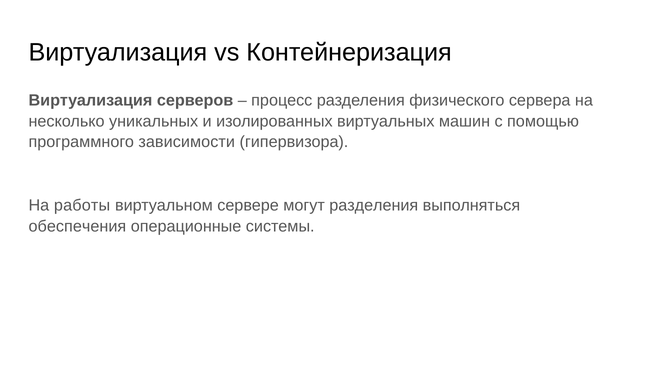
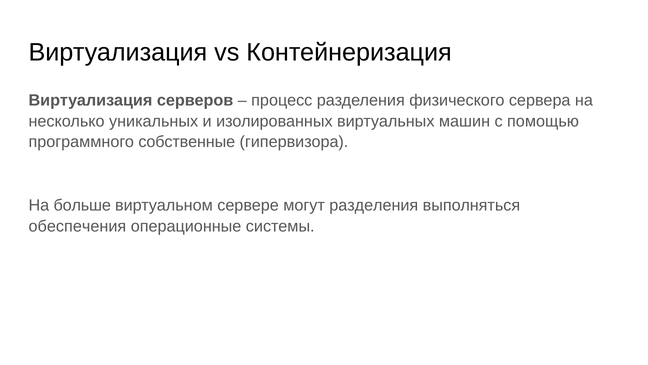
зависимости: зависимости -> собственные
работы: работы -> больше
